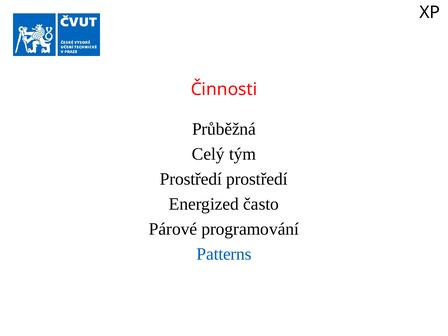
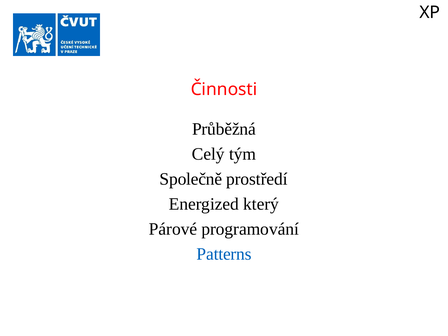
Prostředí at (191, 179): Prostředí -> Společně
často: často -> který
